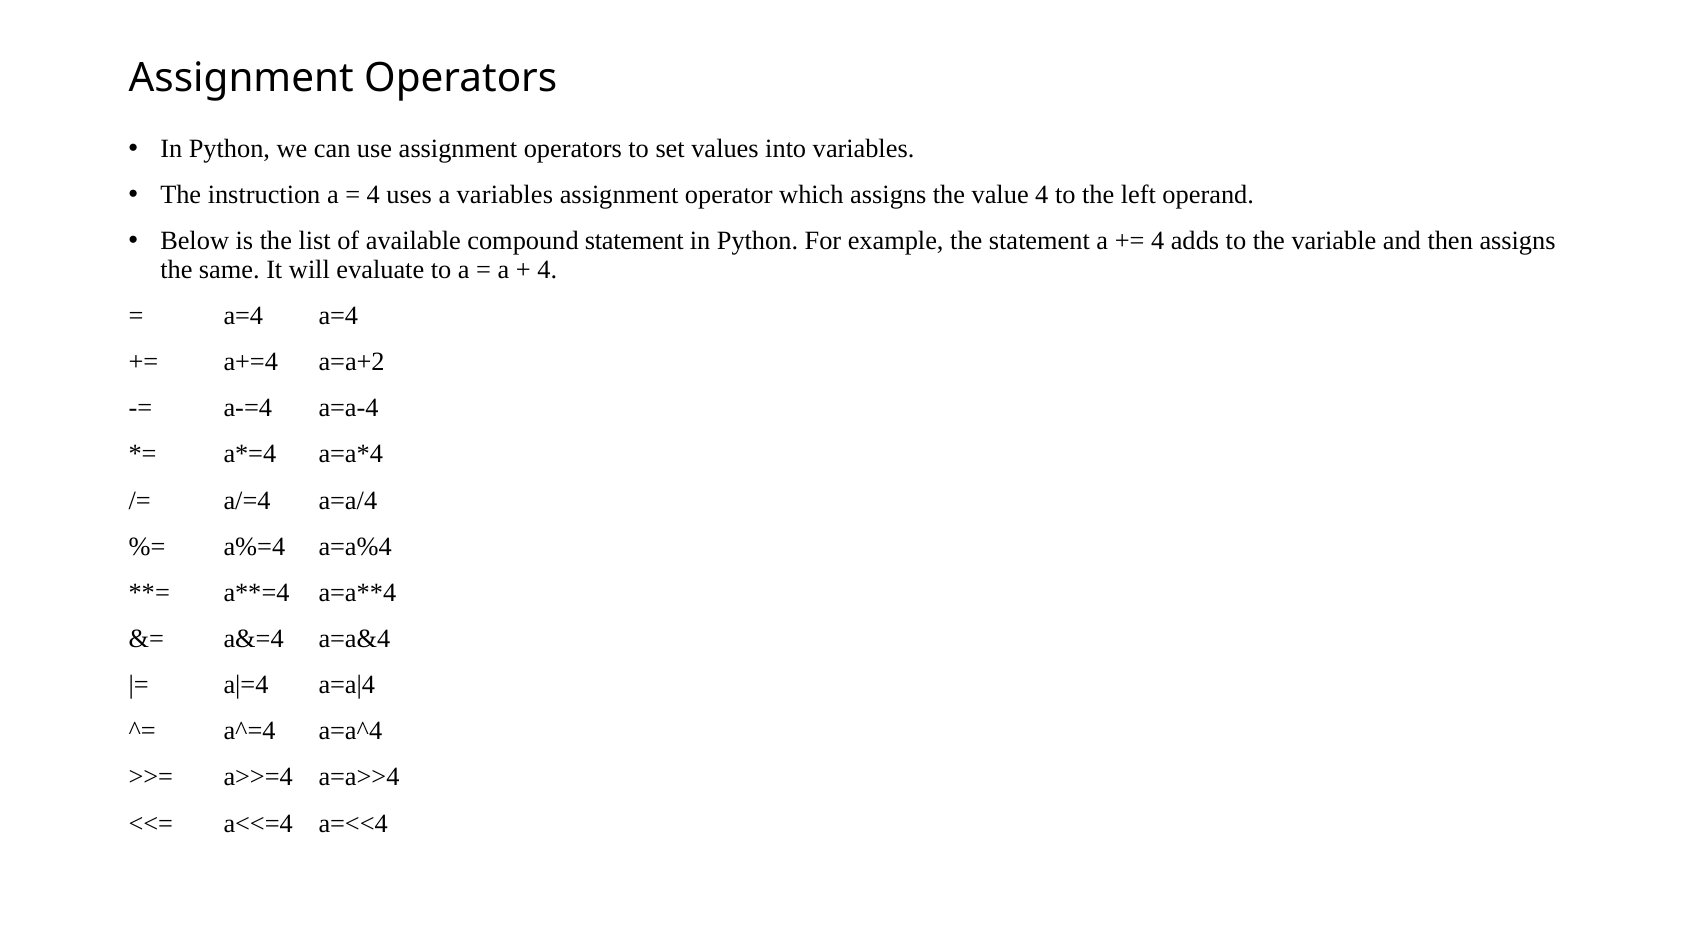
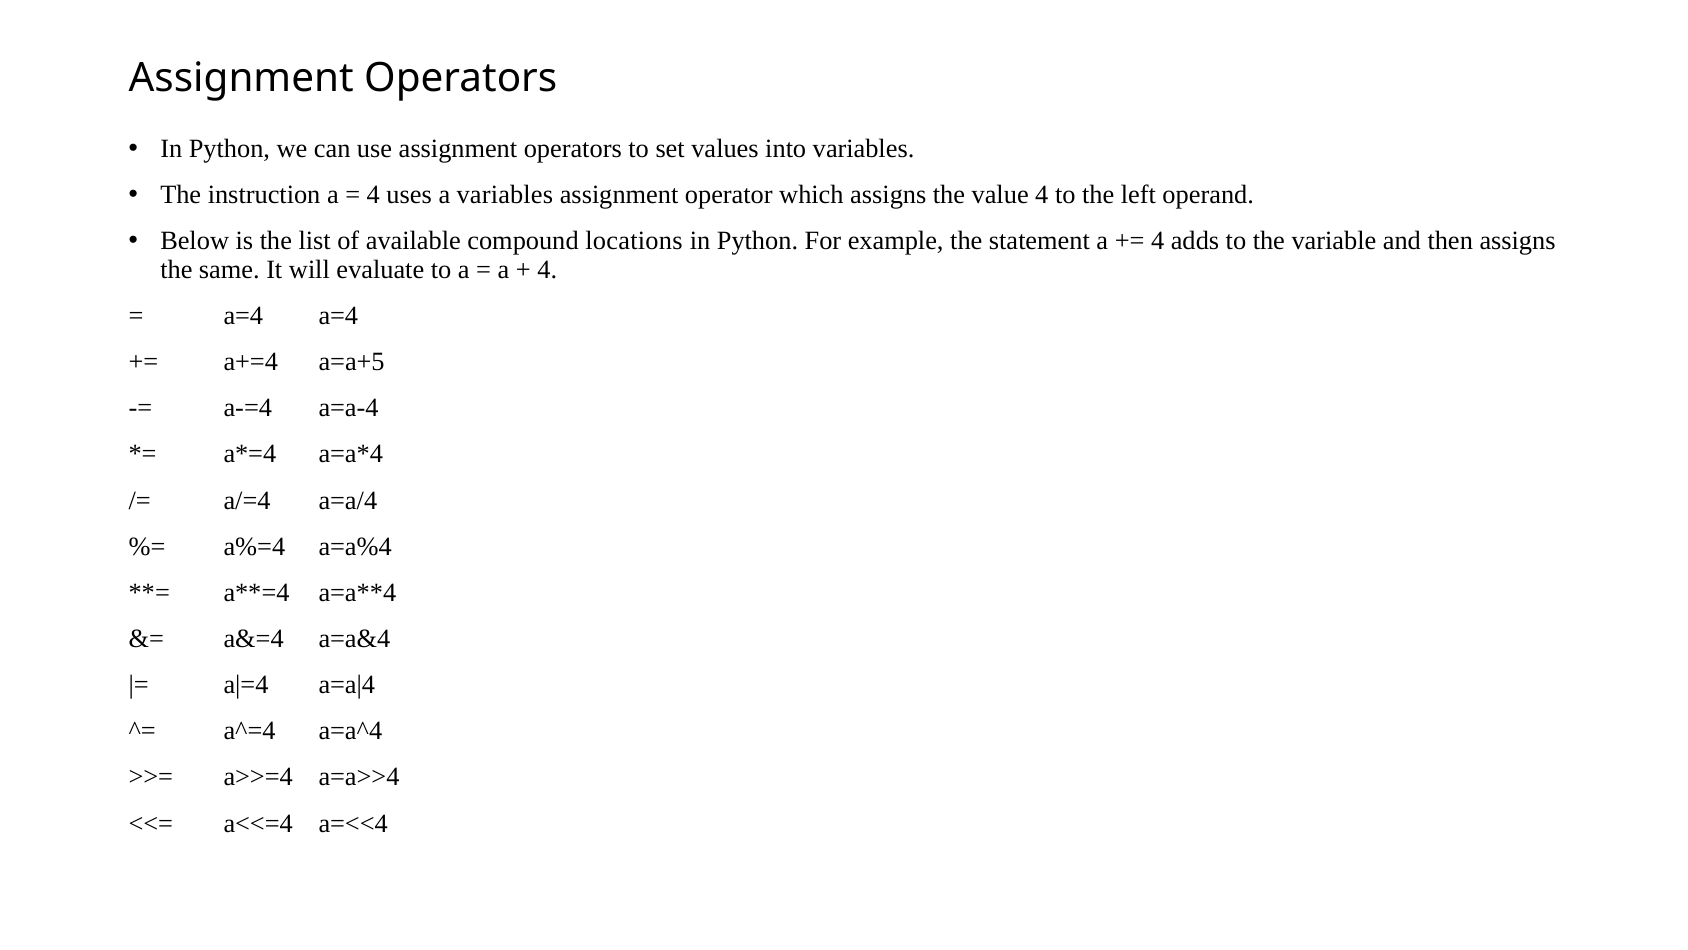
compound statement: statement -> locations
a=a+2: a=a+2 -> a=a+5
